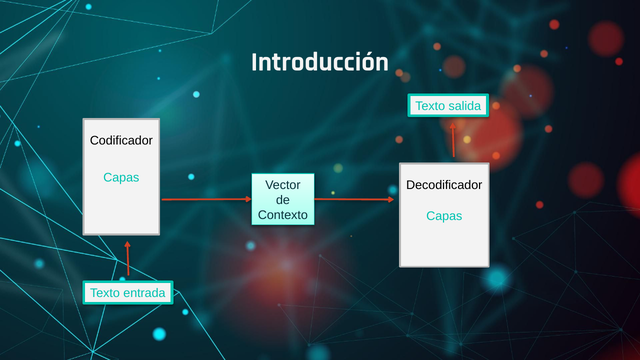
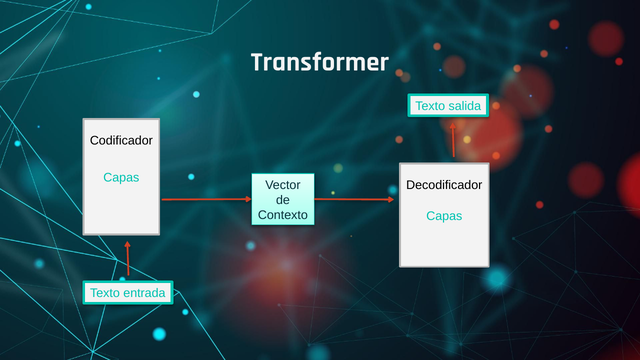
Introducción: Introducción -> Transformer
